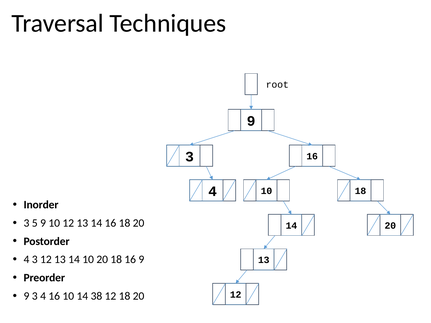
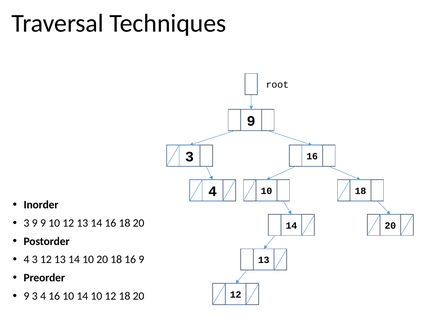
3 5: 5 -> 9
10 14 38: 38 -> 10
